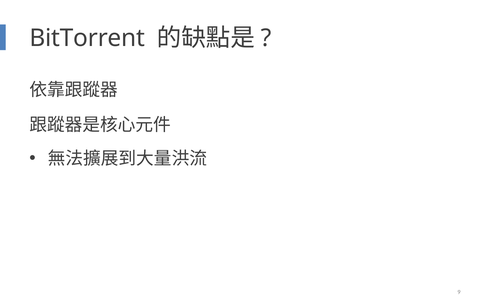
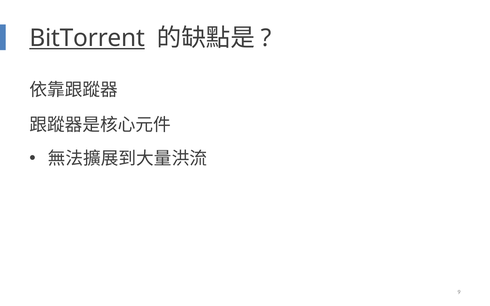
BitTorrent underline: none -> present
